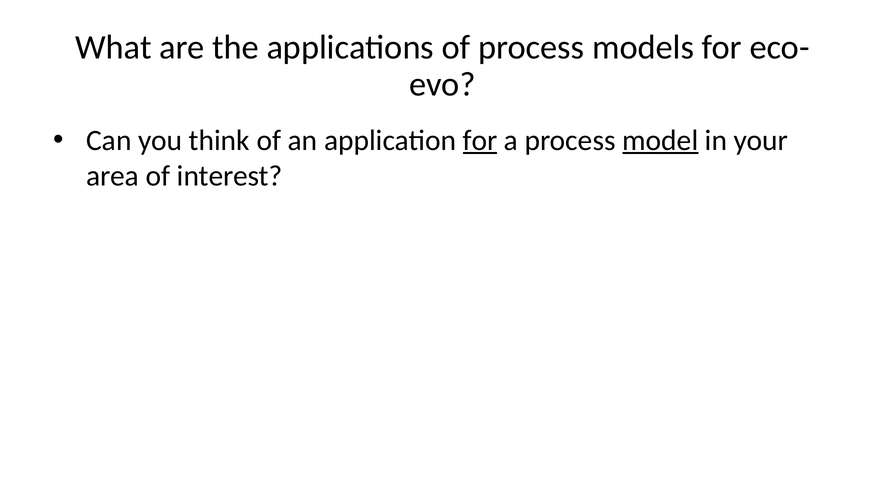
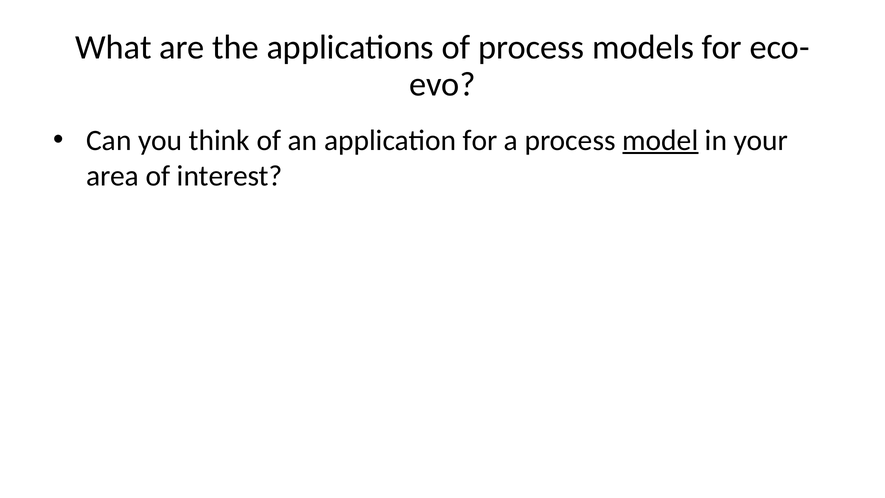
for at (480, 140) underline: present -> none
